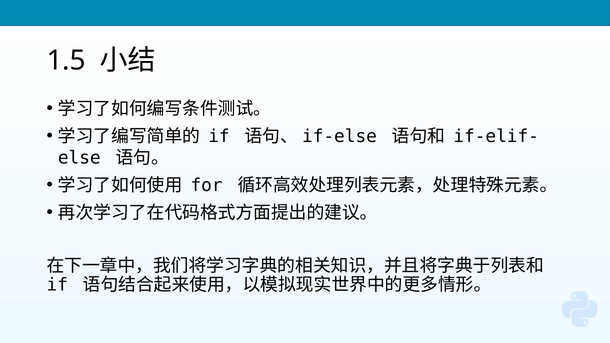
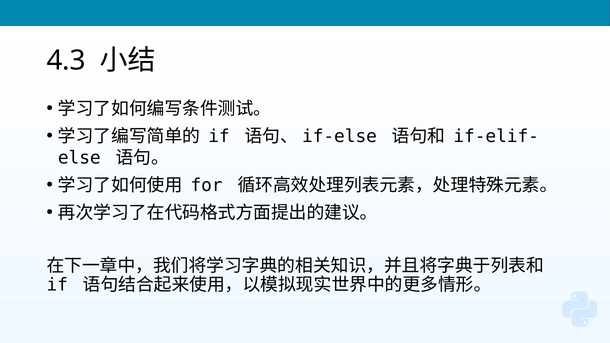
1.5: 1.5 -> 4.3
